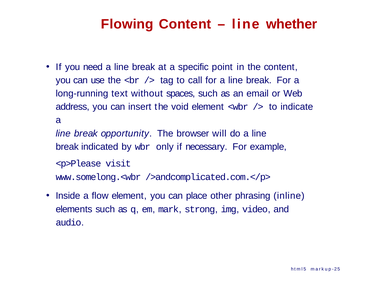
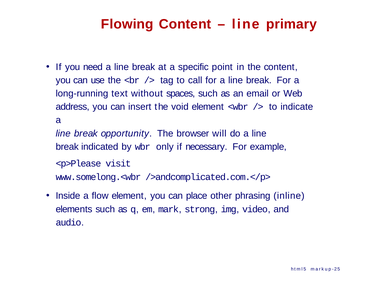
whether: whether -> primary
